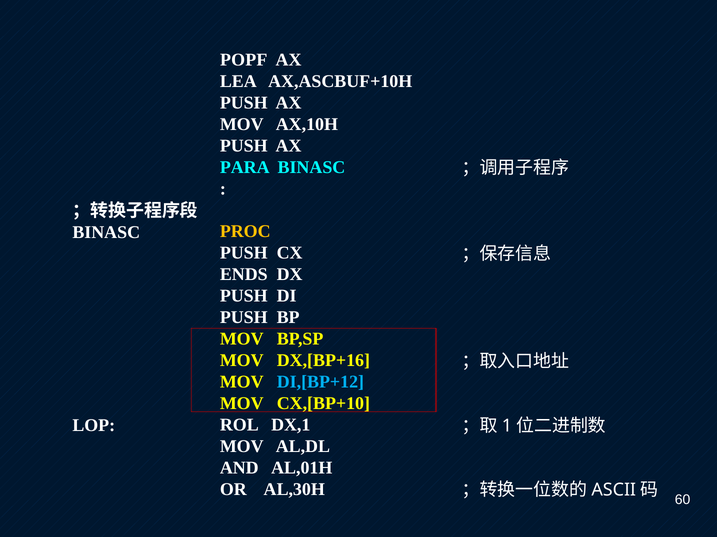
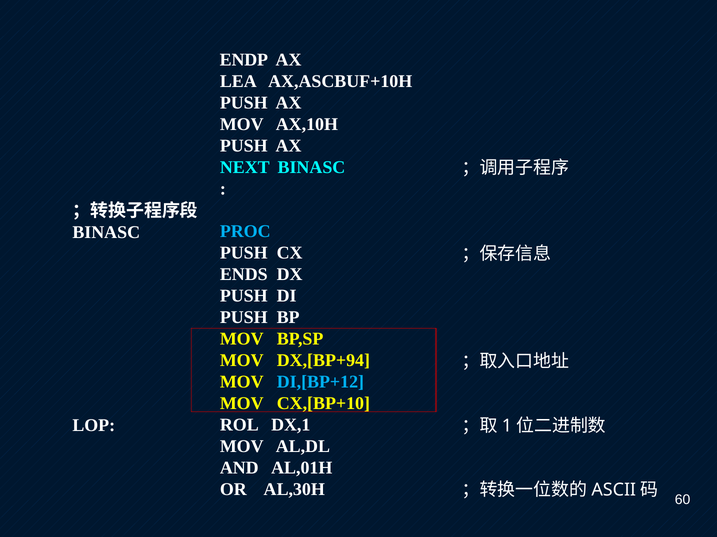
POPF: POPF -> ENDP
PARA: PARA -> NEXT
PROC colour: yellow -> light blue
DX,[BP+16: DX,[BP+16 -> DX,[BP+94
